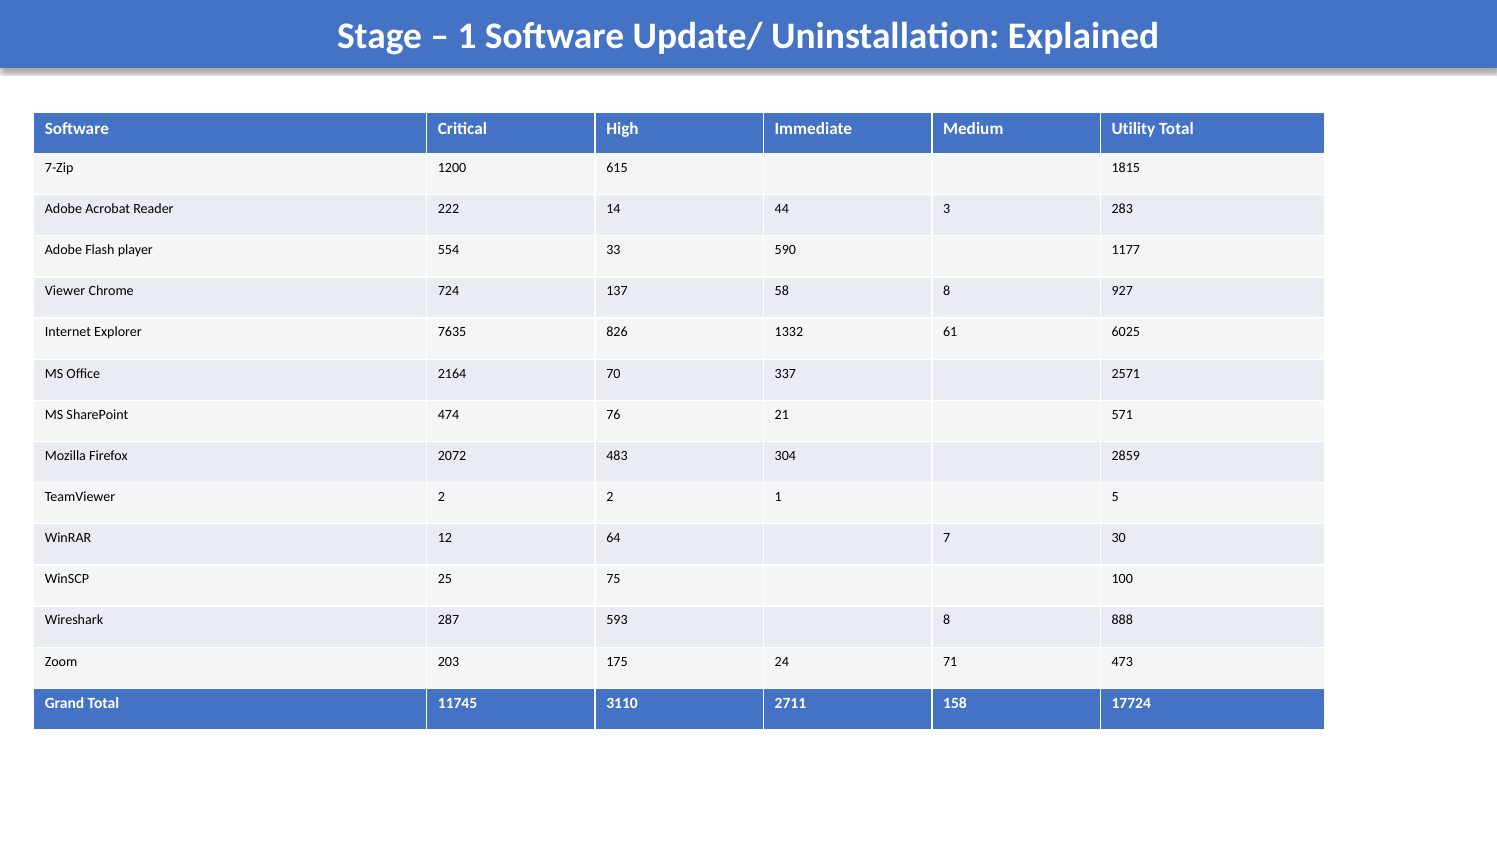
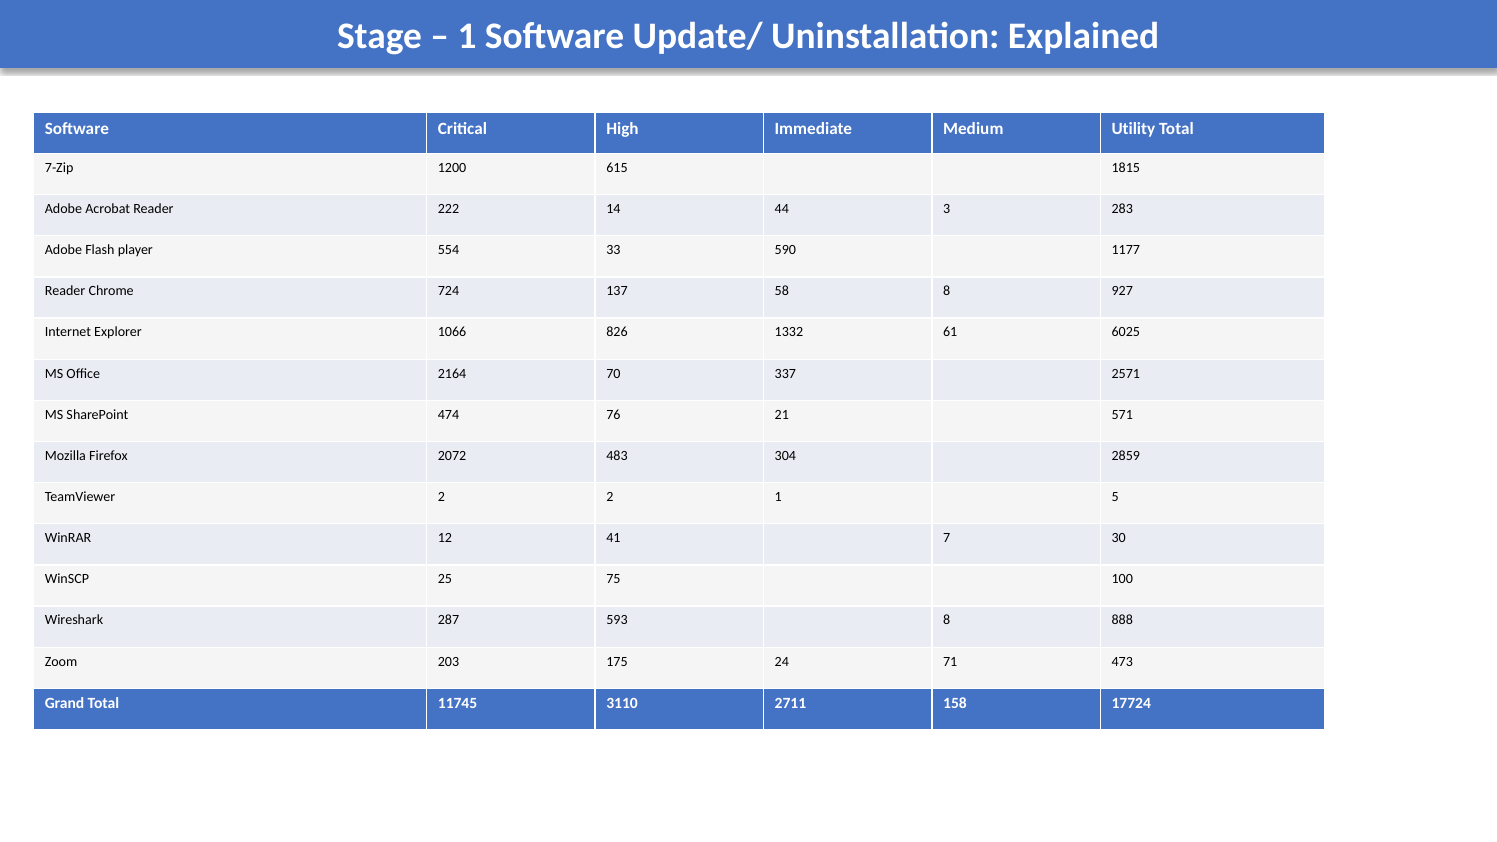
Viewer at (65, 291): Viewer -> Reader
7635: 7635 -> 1066
64: 64 -> 41
